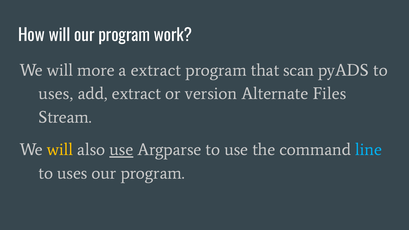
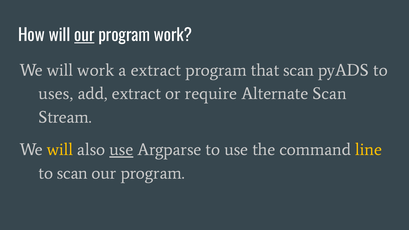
our at (84, 35) underline: none -> present
will more: more -> work
version: version -> require
Alternate Files: Files -> Scan
line colour: light blue -> yellow
uses at (72, 173): uses -> scan
